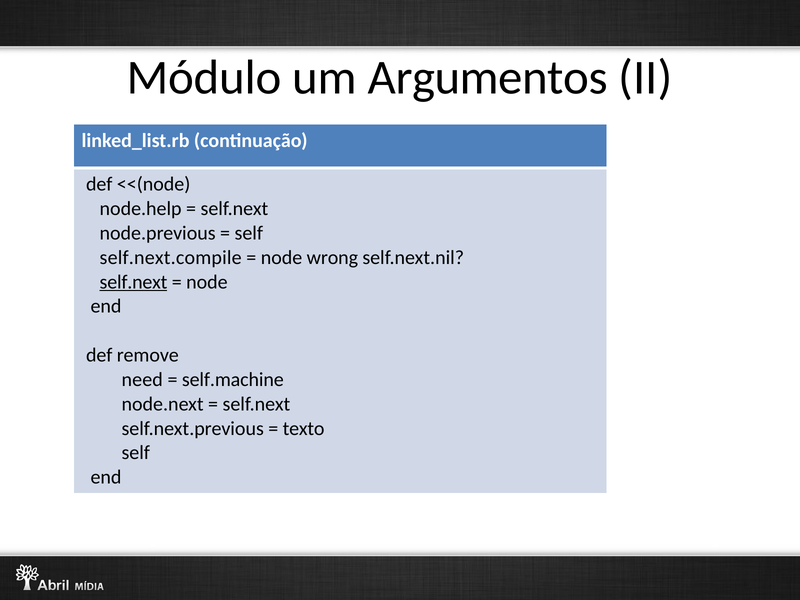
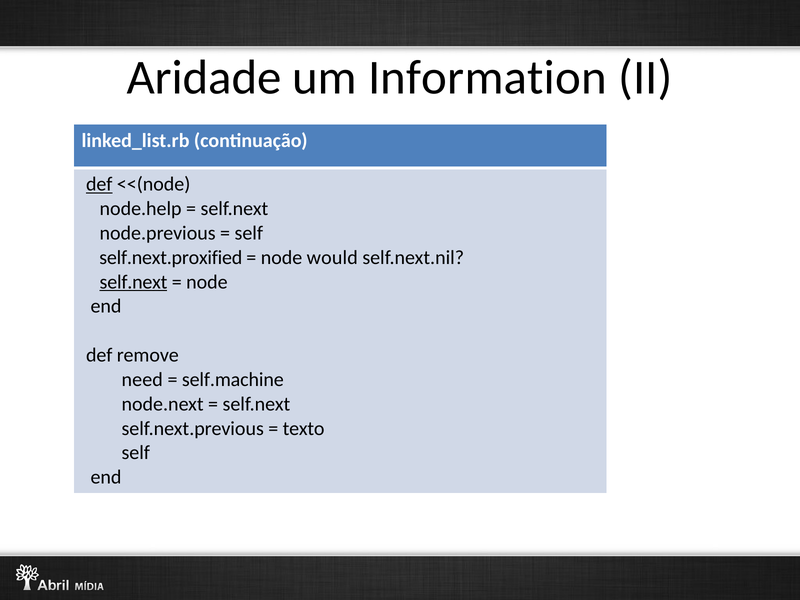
Módulo: Módulo -> Aridade
Argumentos: Argumentos -> Information
def at (99, 184) underline: none -> present
self.next.compile: self.next.compile -> self.next.proxified
wrong: wrong -> would
